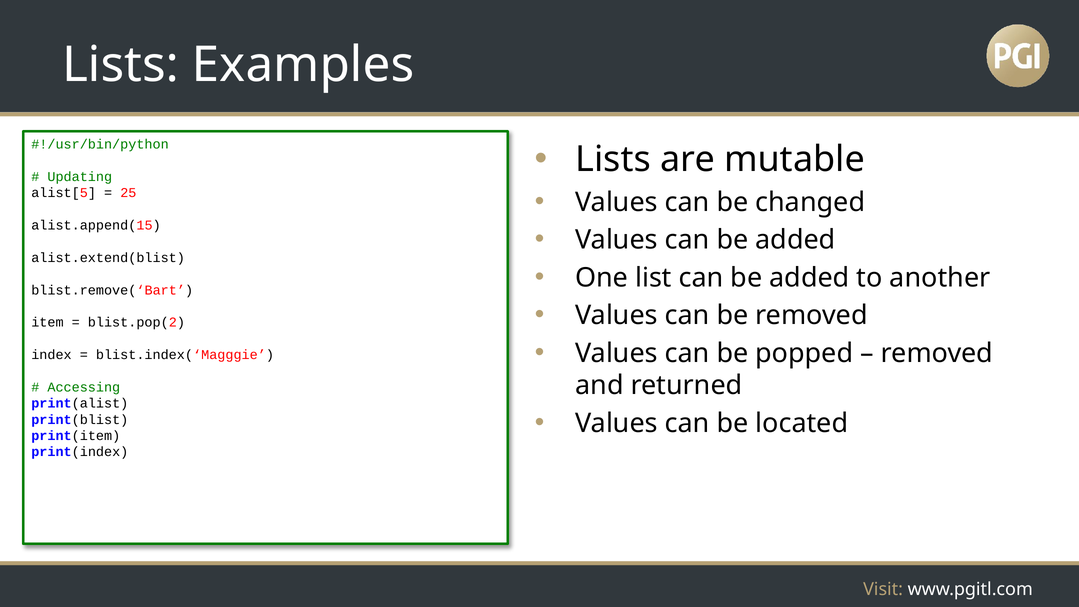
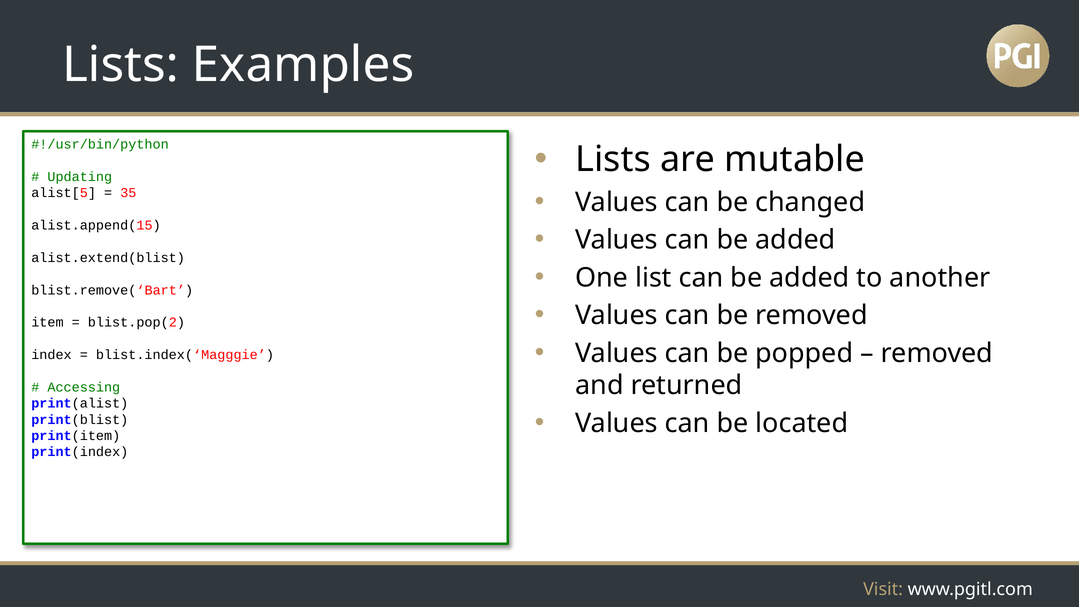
25: 25 -> 35
